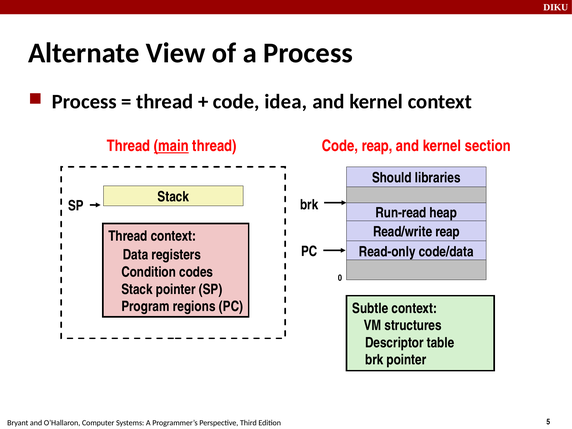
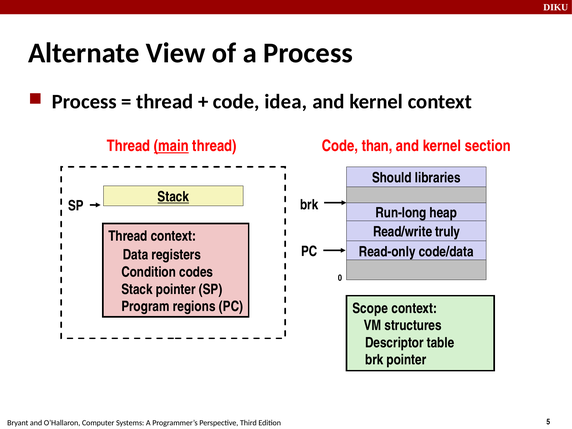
Code reap: reap -> than
Stack at (173, 197) underline: none -> present
Run-read: Run-read -> Run-long
Read/write reap: reap -> truly
Subtle: Subtle -> Scope
